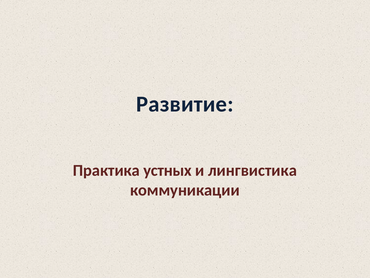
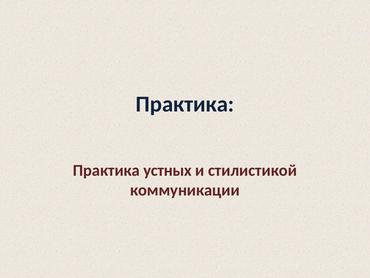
Развитие at (185, 104): Развитие -> Практика
лингвистика: лингвистика -> стилистикой
